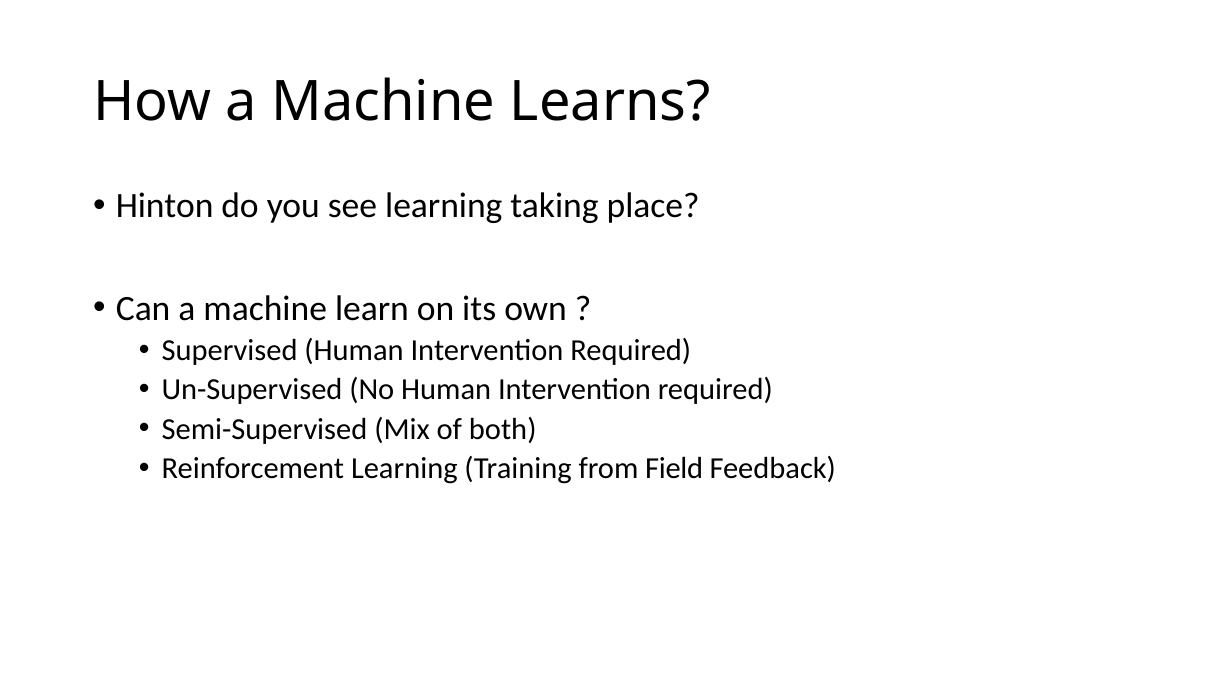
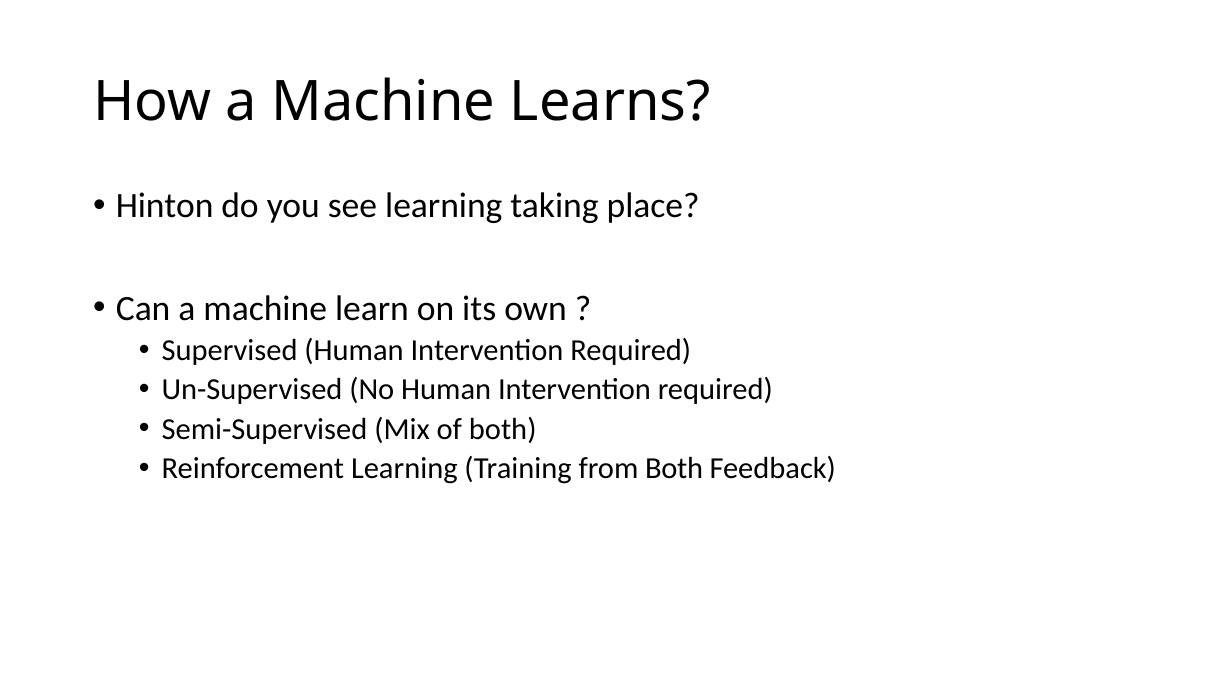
from Field: Field -> Both
